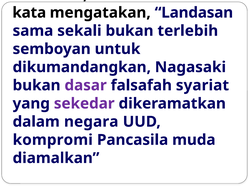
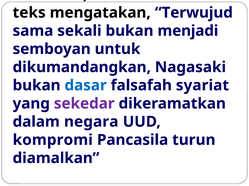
kata: kata -> teks
Landasan: Landasan -> Terwujud
terlebih: terlebih -> menjadi
dasar colour: purple -> blue
muda: muda -> turun
